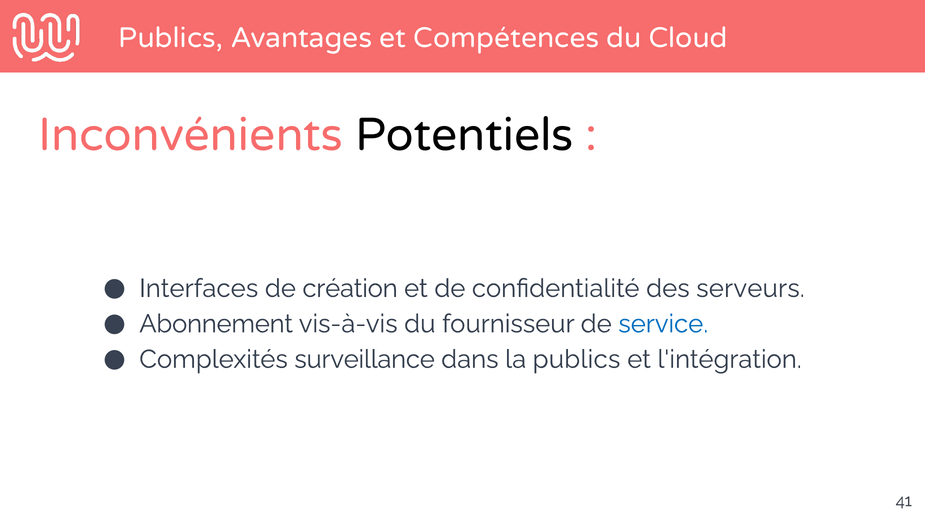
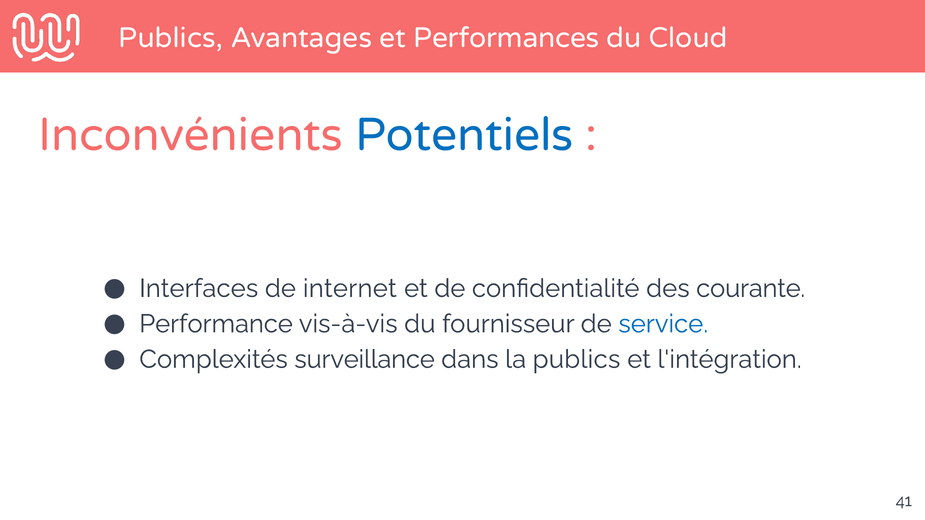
Compétences: Compétences -> Performances
Potentiels colour: black -> blue
création: création -> internet
serveurs: serveurs -> courante
Abonnement: Abonnement -> Performance
